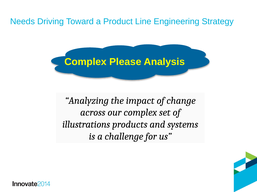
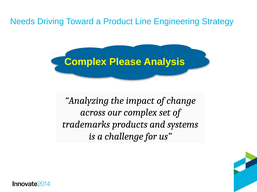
illustrations: illustrations -> trademarks
